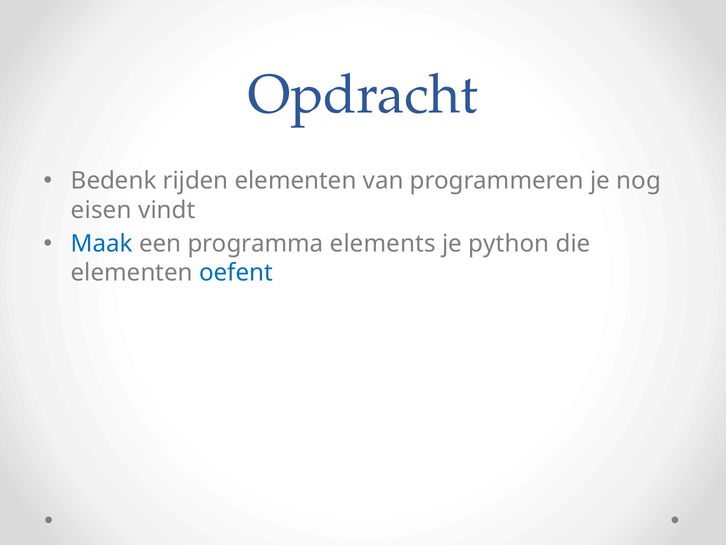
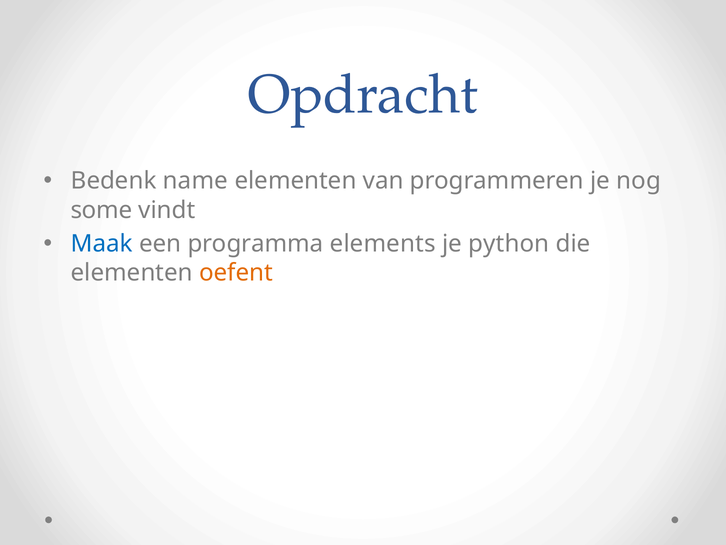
rijden: rijden -> name
eisen: eisen -> some
oefent colour: blue -> orange
